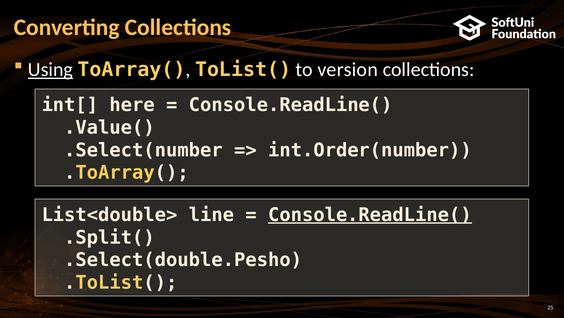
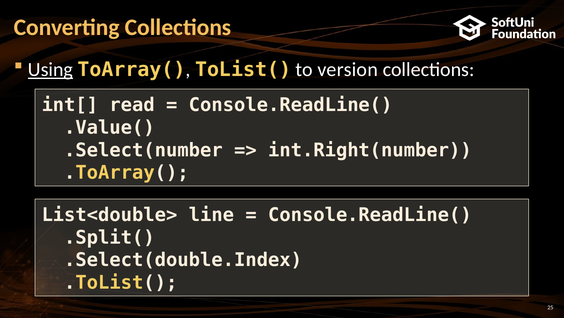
here: here -> read
int.Order(number: int.Order(number -> int.Right(number
Console.ReadLine( at (370, 214) underline: present -> none
.Select(double.Pesho: .Select(double.Pesho -> .Select(double.Index
